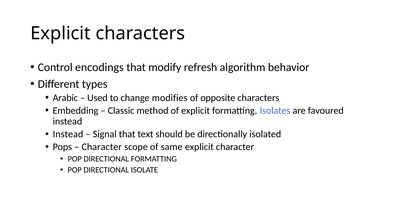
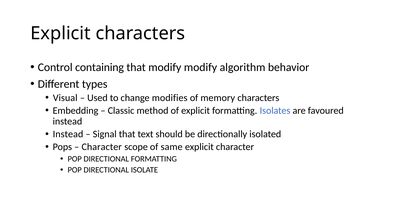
encodings: encodings -> containing
modify refresh: refresh -> modify
Arabic: Arabic -> Visual
opposite: opposite -> memory
